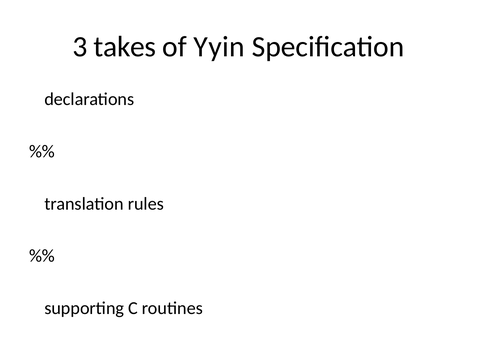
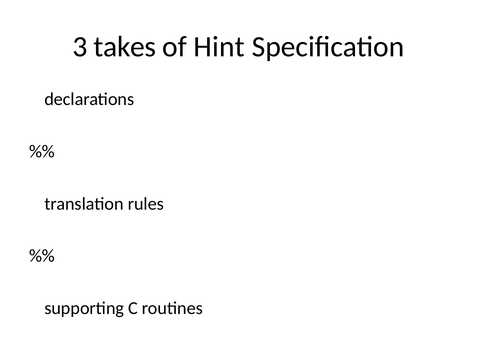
Yyin: Yyin -> Hint
